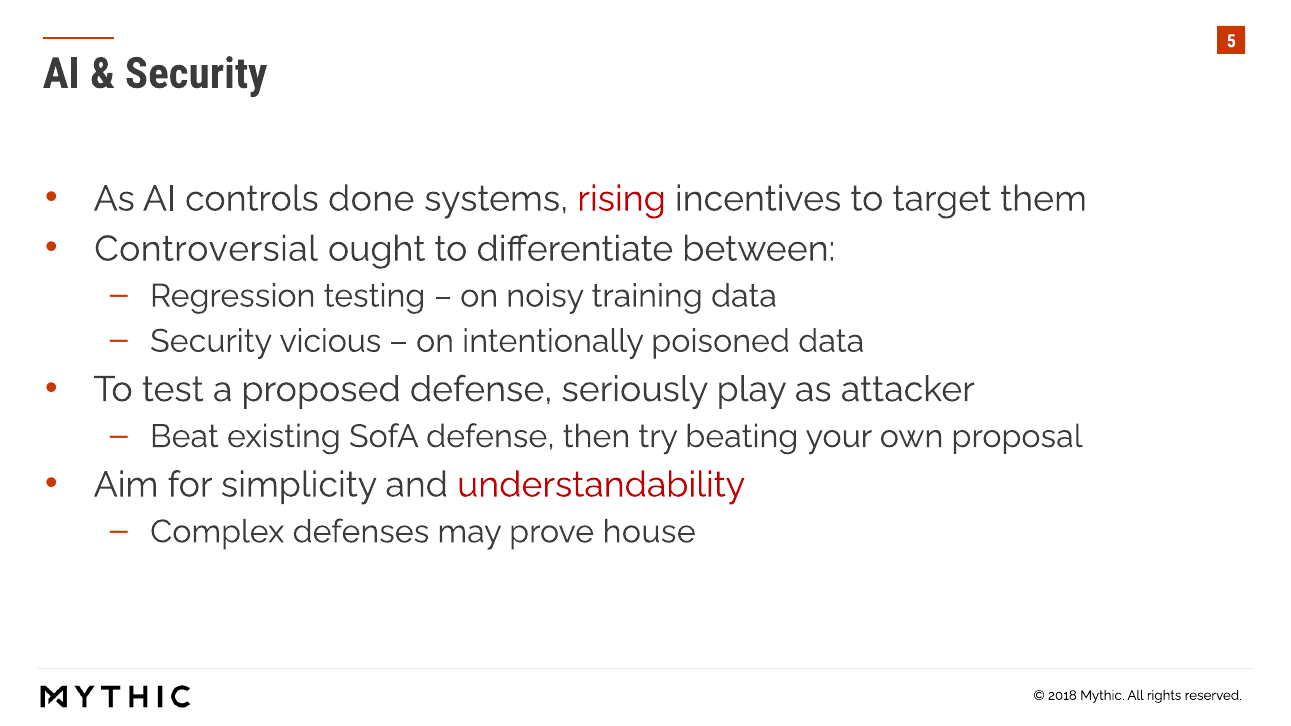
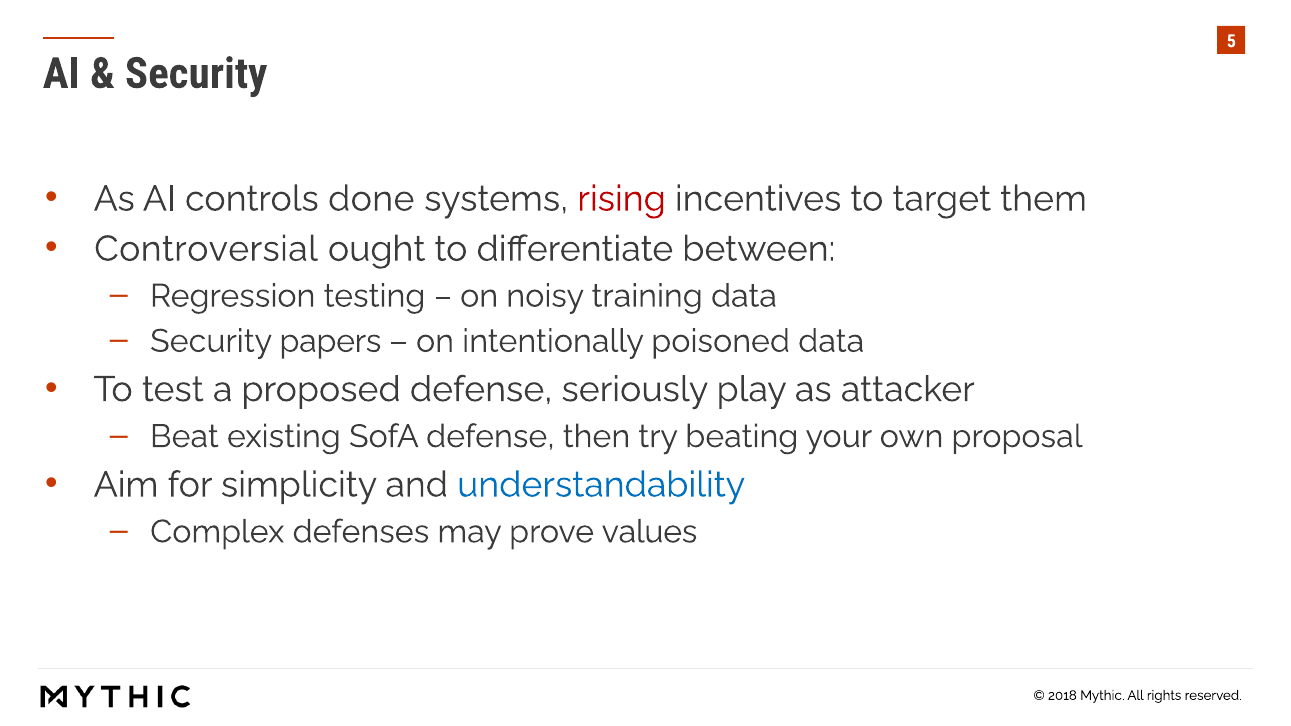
vicious: vicious -> papers
understandability colour: red -> blue
house: house -> values
